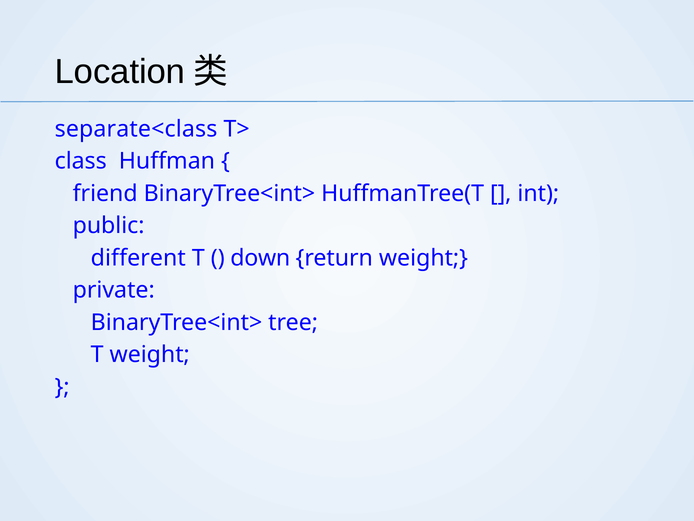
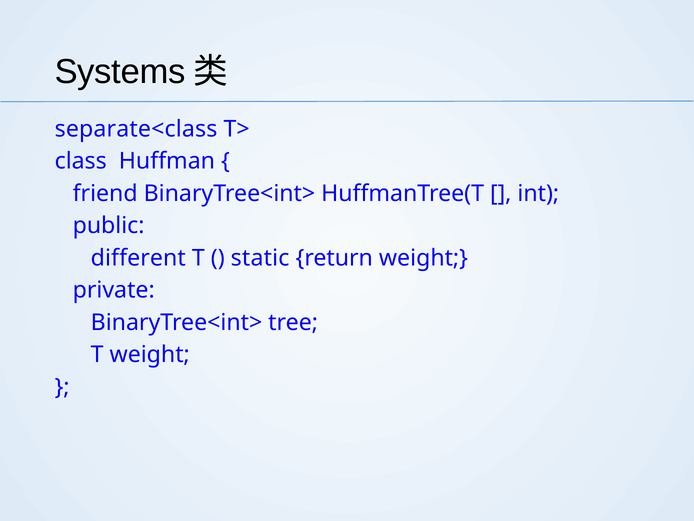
Location: Location -> Systems
down: down -> static
